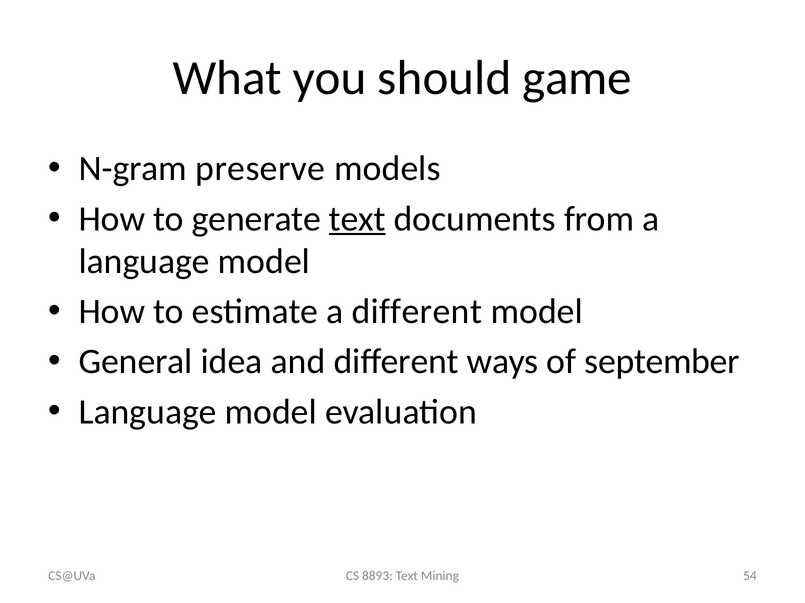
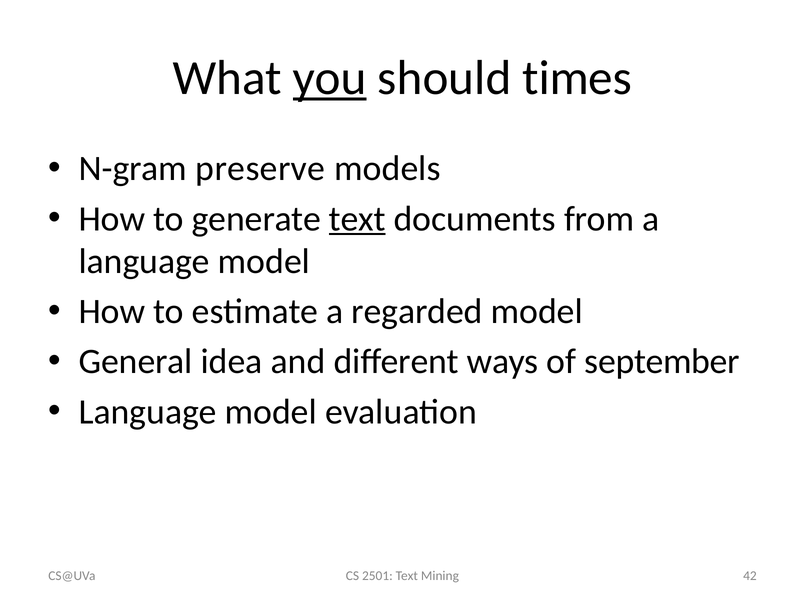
you underline: none -> present
game: game -> times
a different: different -> regarded
8893: 8893 -> 2501
54: 54 -> 42
